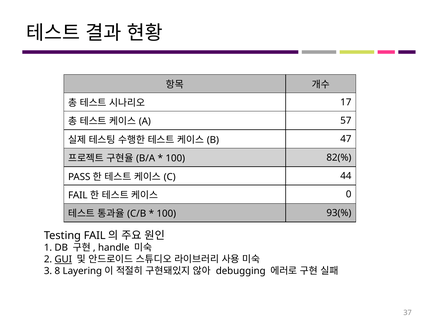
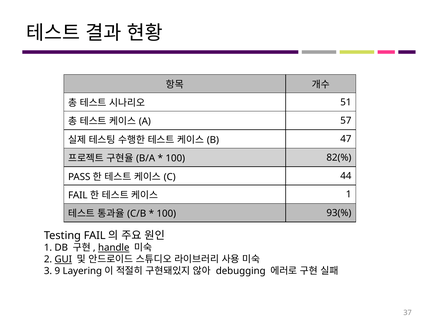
17: 17 -> 51
0 at (349, 195): 0 -> 1
handle underline: none -> present
8: 8 -> 9
